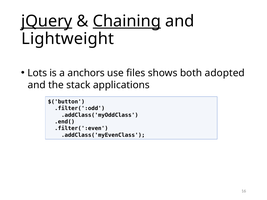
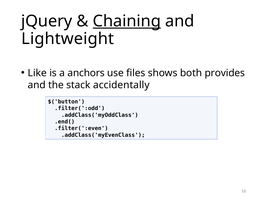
jQuery underline: present -> none
Lots: Lots -> Like
adopted: adopted -> provides
applications: applications -> accidentally
